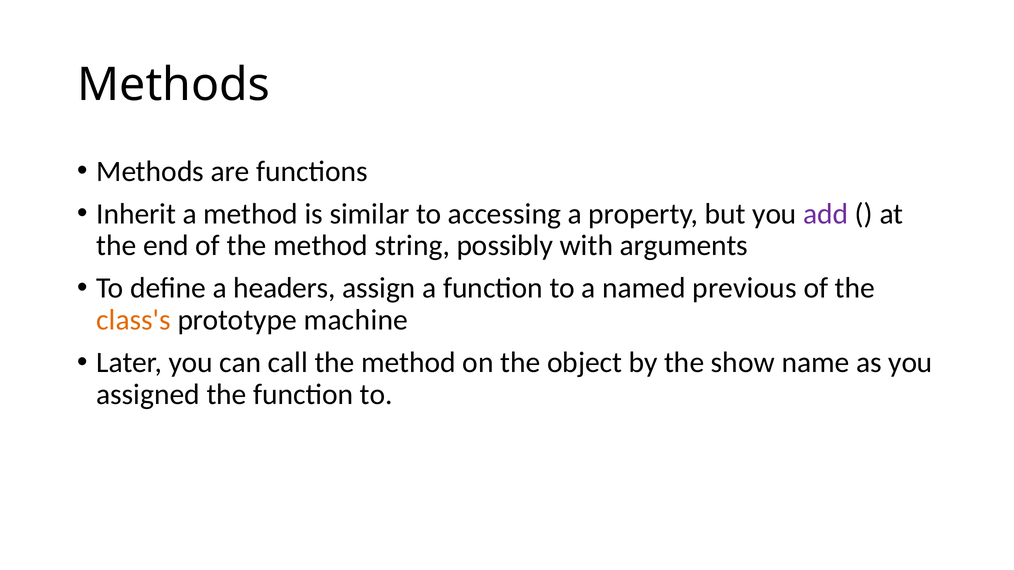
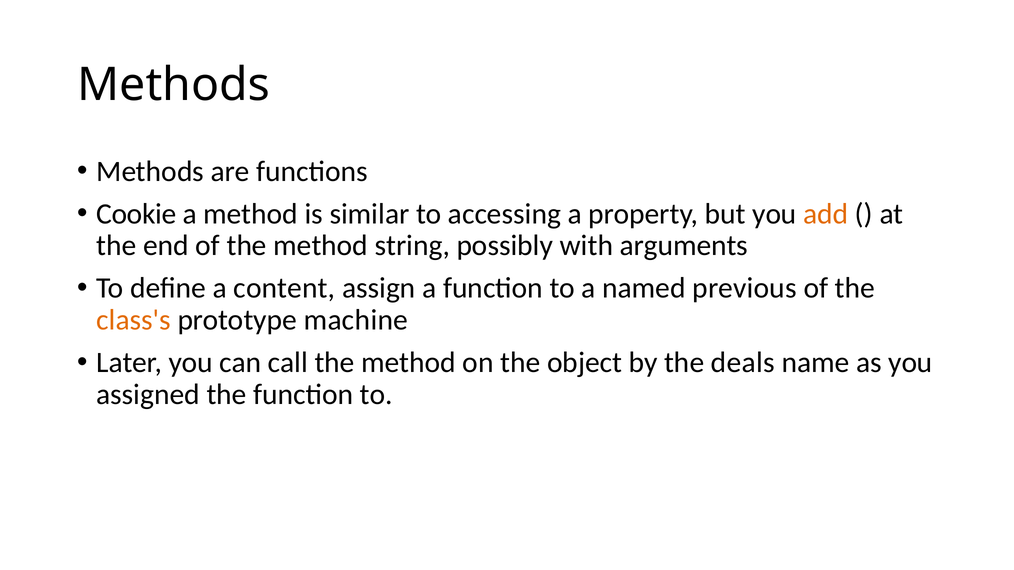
Inherit: Inherit -> Cookie
add colour: purple -> orange
headers: headers -> content
show: show -> deals
